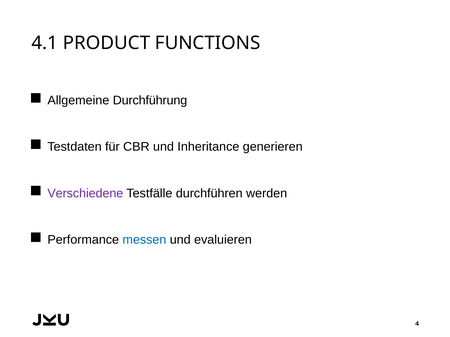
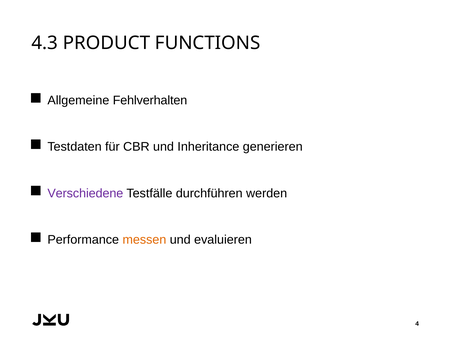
4.1: 4.1 -> 4.3
Durchführung: Durchführung -> Fehlverhalten
messen colour: blue -> orange
